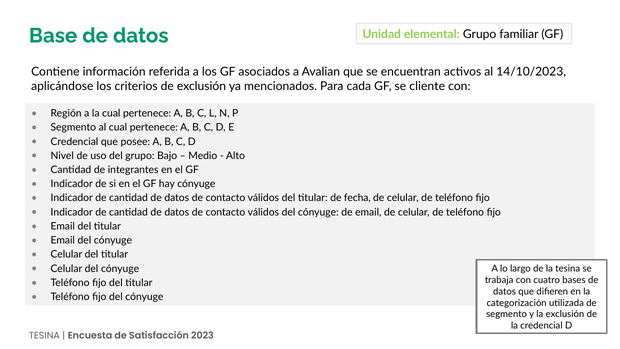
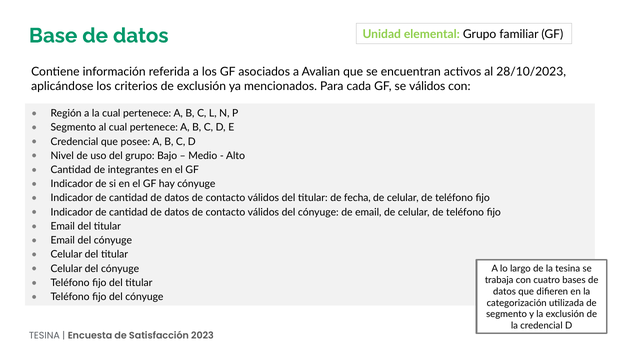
14/10/2023: 14/10/2023 -> 28/10/2023
se cliente: cliente -> válidos
